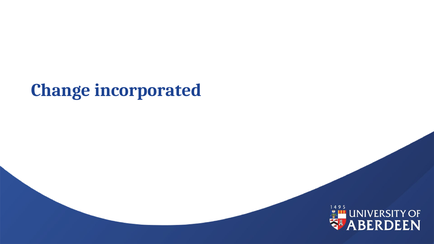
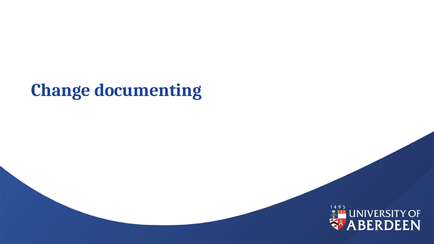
incorporated: incorporated -> documenting
